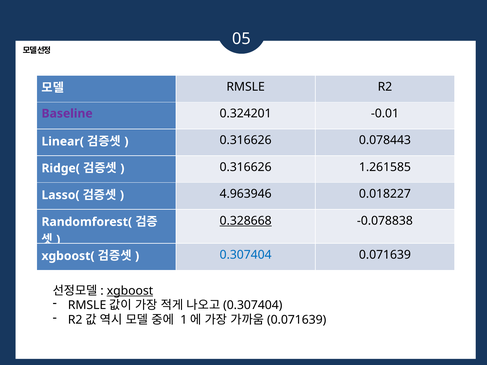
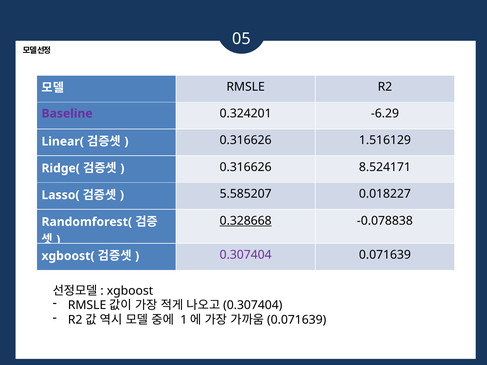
-0.01: -0.01 -> -6.29
0.078443: 0.078443 -> 1.516129
1.261585: 1.261585 -> 8.524171
4.963946: 4.963946 -> 5.585207
0.307404 colour: blue -> purple
xgboost underline: present -> none
